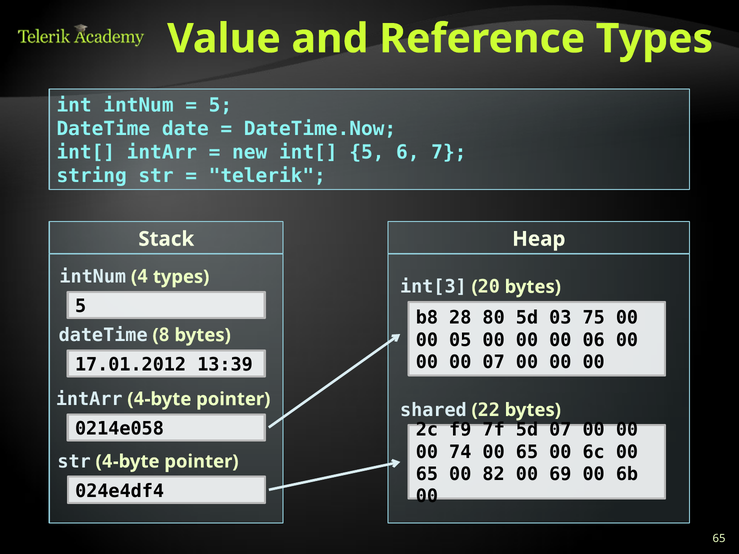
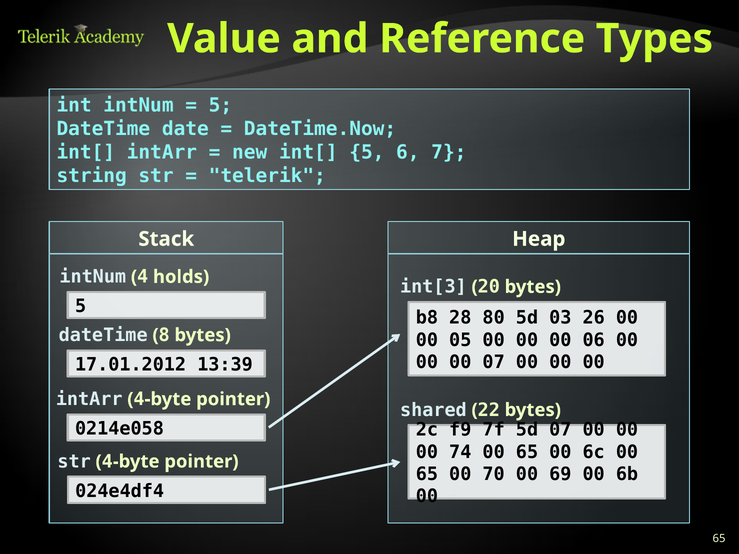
4 types: types -> holds
75: 75 -> 26
82: 82 -> 70
